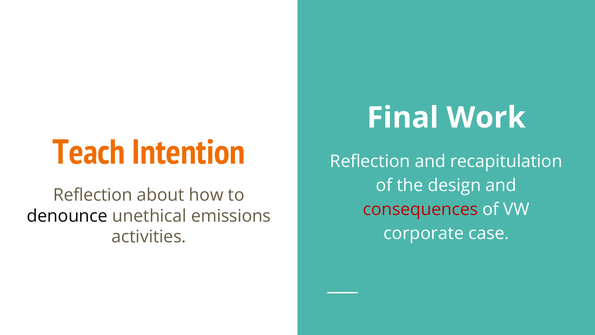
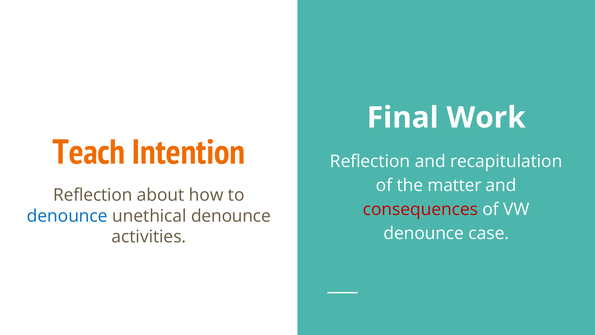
design: design -> matter
denounce at (67, 216) colour: black -> blue
unethical emissions: emissions -> denounce
corporate at (424, 233): corporate -> denounce
